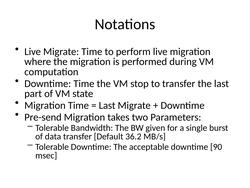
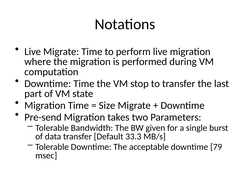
Last at (107, 105): Last -> Size
36.2: 36.2 -> 33.3
90: 90 -> 79
